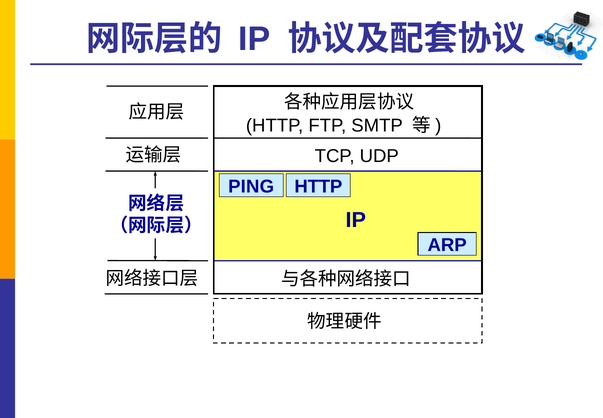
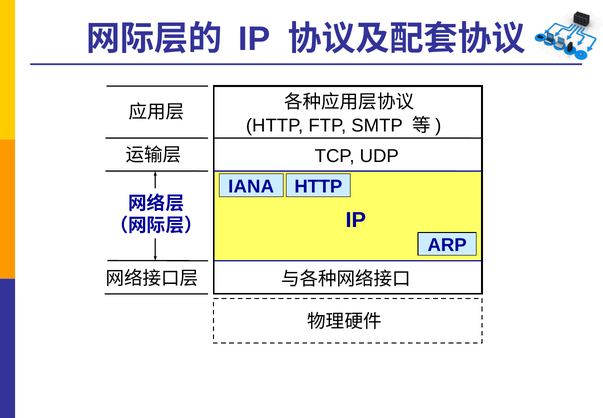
PING: PING -> IANA
